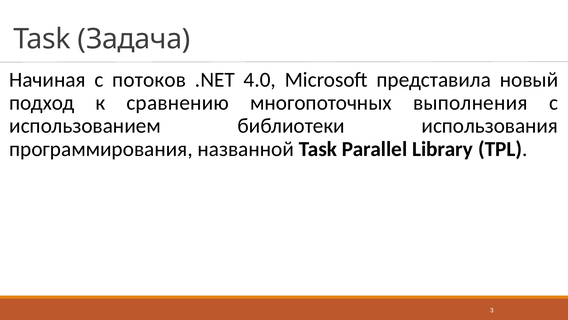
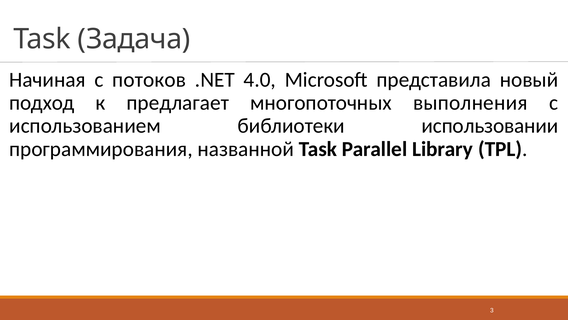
сравнению: сравнению -> предлагает
использования: использования -> использовании
